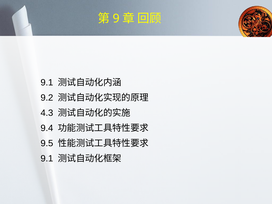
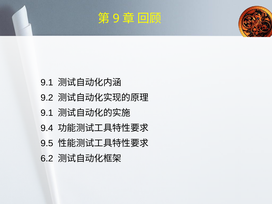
4.3 at (47, 113): 4.3 -> 9.1
9.1 at (47, 159): 9.1 -> 6.2
